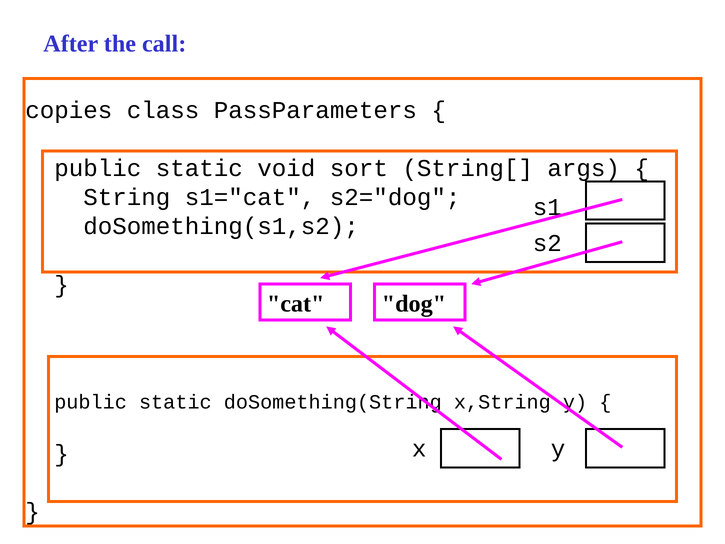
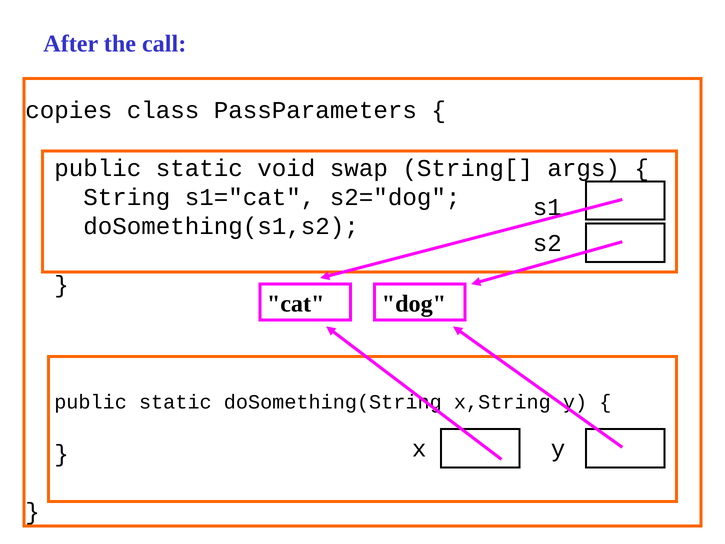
sort: sort -> swap
